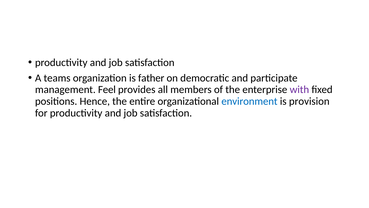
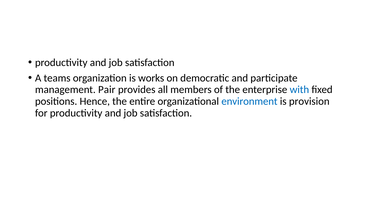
father: father -> works
Feel: Feel -> Pair
with colour: purple -> blue
